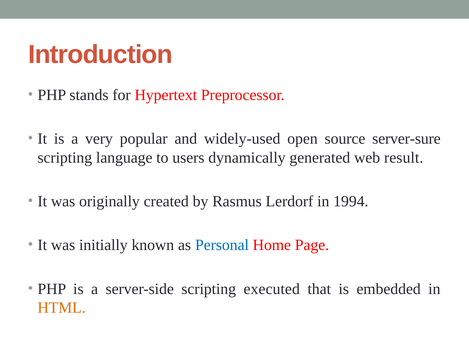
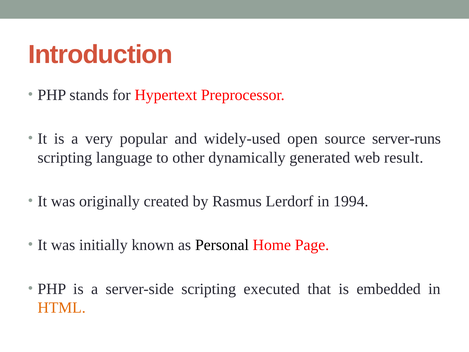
server-sure: server-sure -> server-runs
users: users -> other
Personal colour: blue -> black
